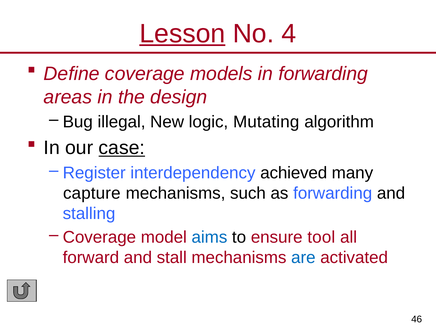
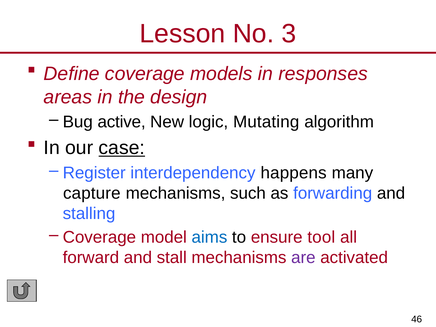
Lesson underline: present -> none
4: 4 -> 3
in forwarding: forwarding -> responses
illegal: illegal -> active
achieved: achieved -> happens
are colour: blue -> purple
